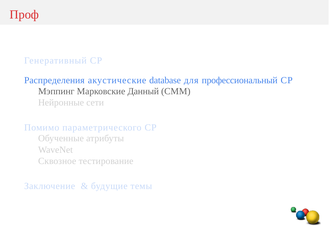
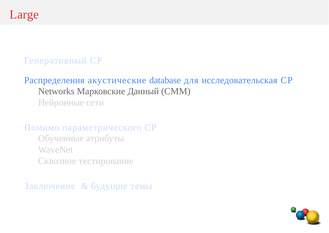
Проф: Проф -> Large
профессиональный: профессиональный -> исследовательская
Мэппинг: Мэппинг -> Networks
